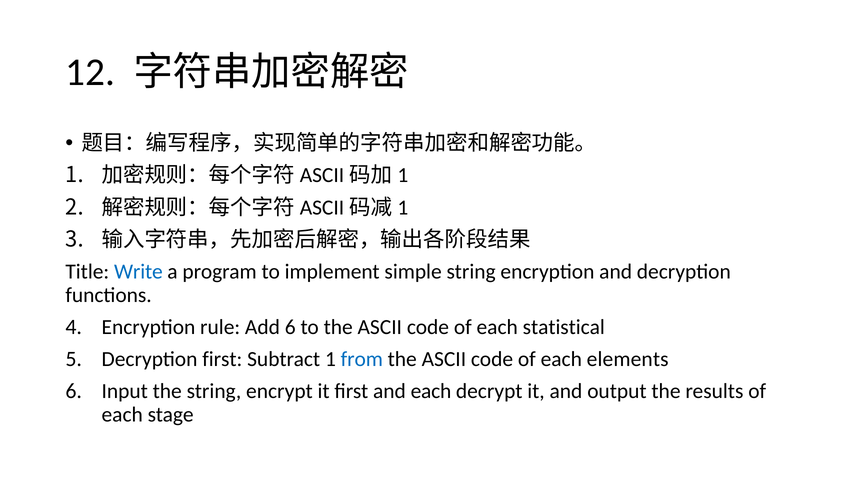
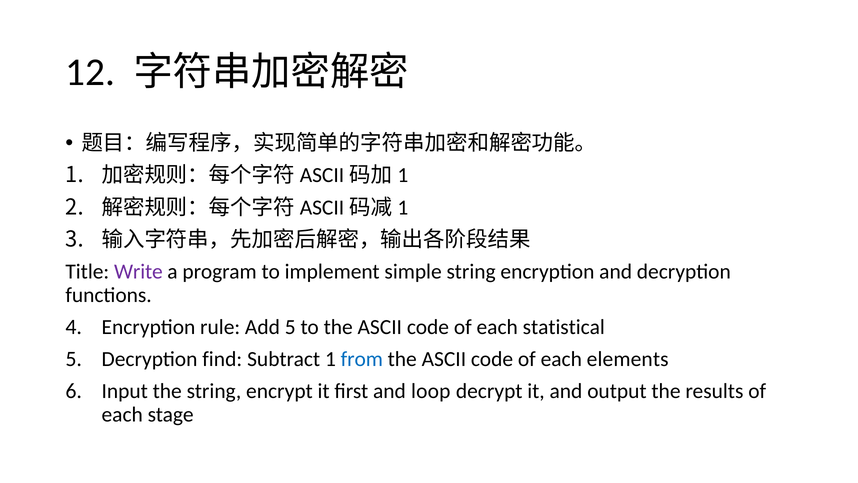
Write colour: blue -> purple
Add 6: 6 -> 5
Decryption first: first -> find
and each: each -> loop
